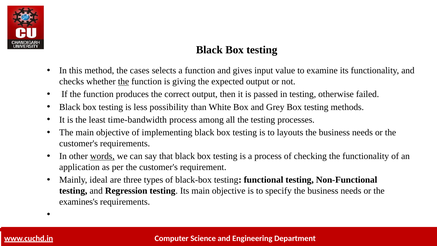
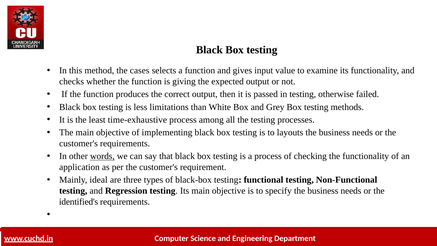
the at (123, 81) underline: present -> none
possibility: possibility -> limitations
time-bandwidth: time-bandwidth -> time-exhaustive
examines's: examines's -> identified's
